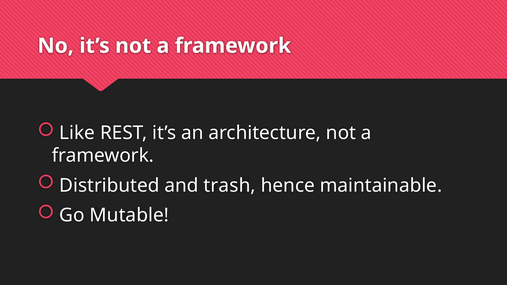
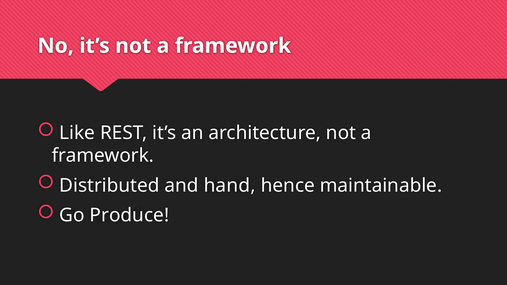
trash: trash -> hand
Mutable: Mutable -> Produce
